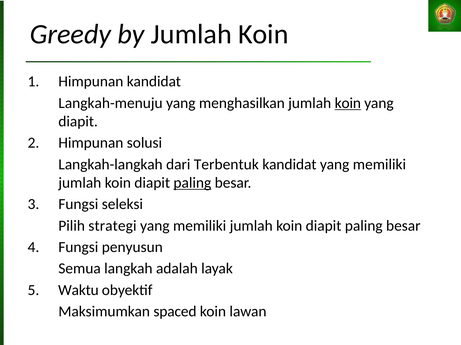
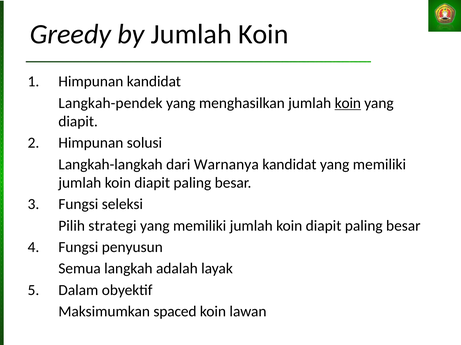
Langkah-menuju: Langkah-menuju -> Langkah-pendek
Terbentuk: Terbentuk -> Warnanya
paling at (192, 183) underline: present -> none
Waktu: Waktu -> Dalam
